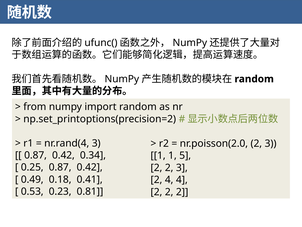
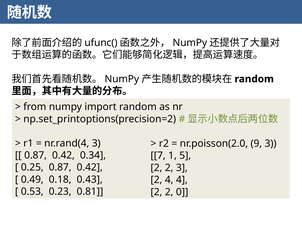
nr.poisson(2.0 2: 2 -> 9
1 at (158, 155): 1 -> 7
0.41: 0.41 -> 0.43
2 2 2: 2 -> 0
